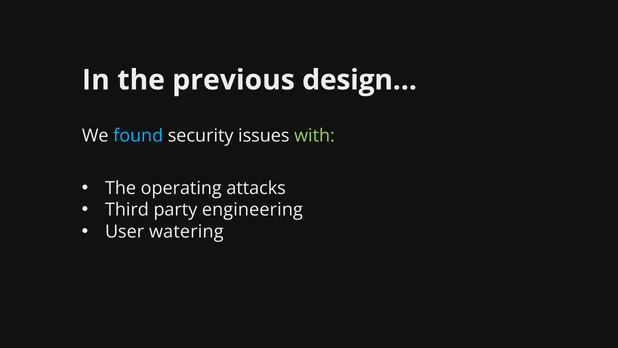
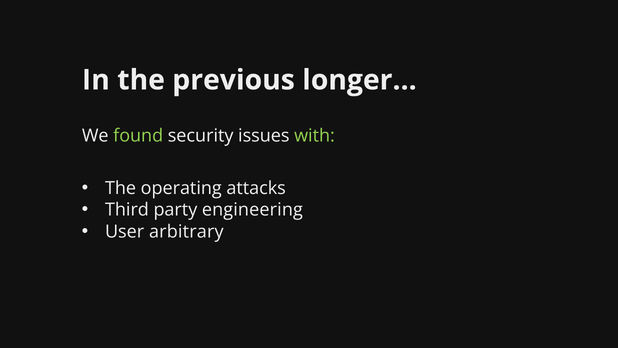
design…: design… -> longer…
found colour: light blue -> light green
watering: watering -> arbitrary
